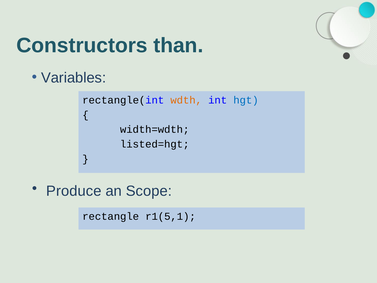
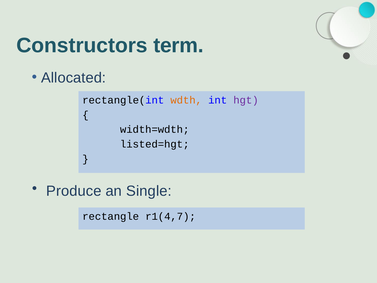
than: than -> term
Variables: Variables -> Allocated
hgt colour: blue -> purple
Scope: Scope -> Single
r1(5,1: r1(5,1 -> r1(4,7
